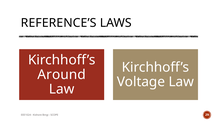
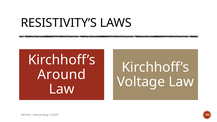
REFERENCE’S: REFERENCE’S -> RESISTIVITY’S
